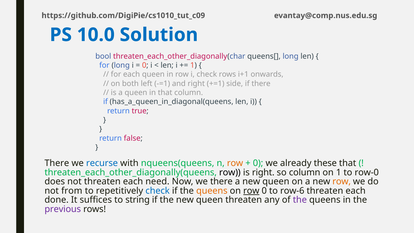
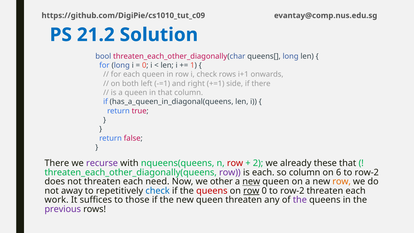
10.0: 10.0 -> 21.2
recurse colour: blue -> purple
row at (235, 163) colour: orange -> red
0 at (258, 163): 0 -> 2
row at (230, 172) colour: black -> purple
is right: right -> each
on 1: 1 -> 6
row-0 at (367, 172): row-0 -> row-2
we there: there -> other
new at (251, 181) underline: none -> present
from: from -> away
queens at (212, 191) colour: orange -> red
0 to row-6: row-6 -> row-2
done: done -> work
string: string -> those
